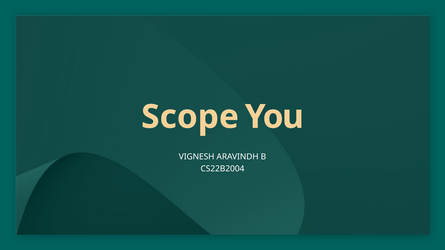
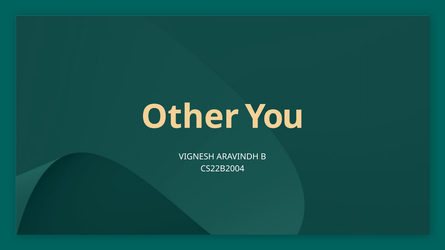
Scope: Scope -> Other
